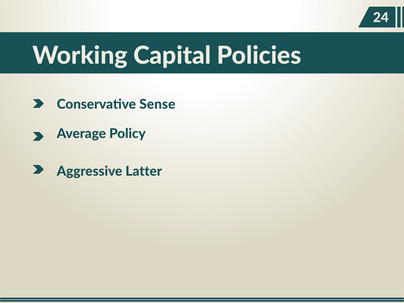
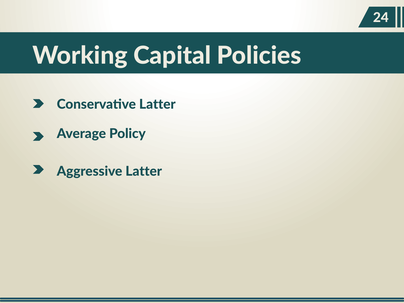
Conservative Sense: Sense -> Latter
